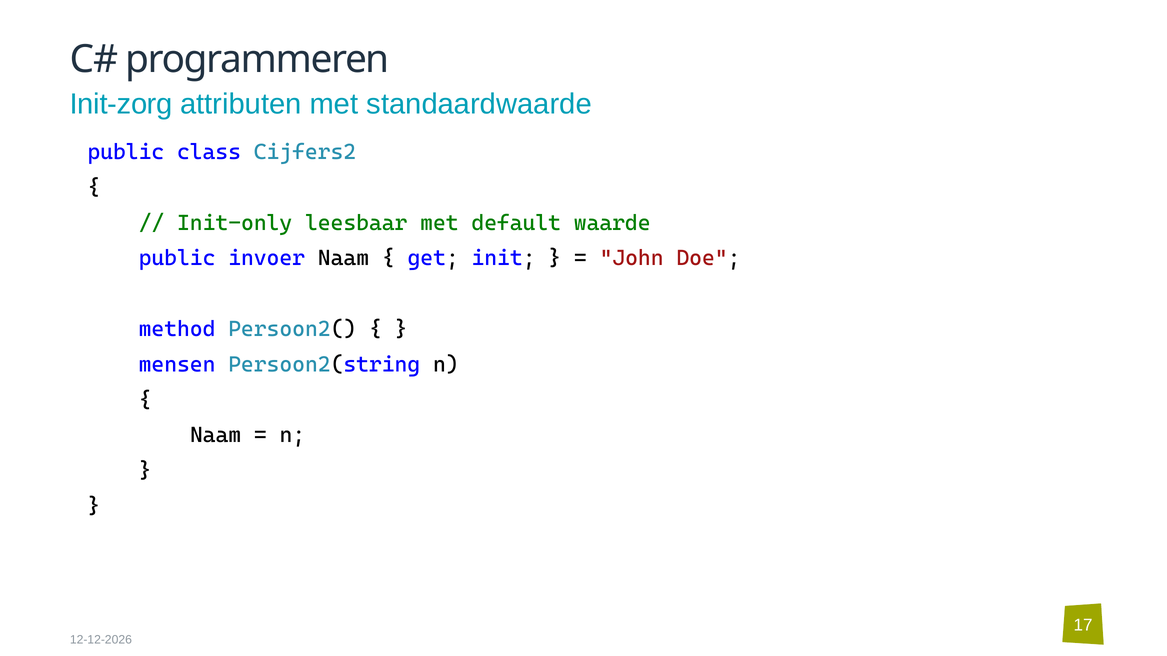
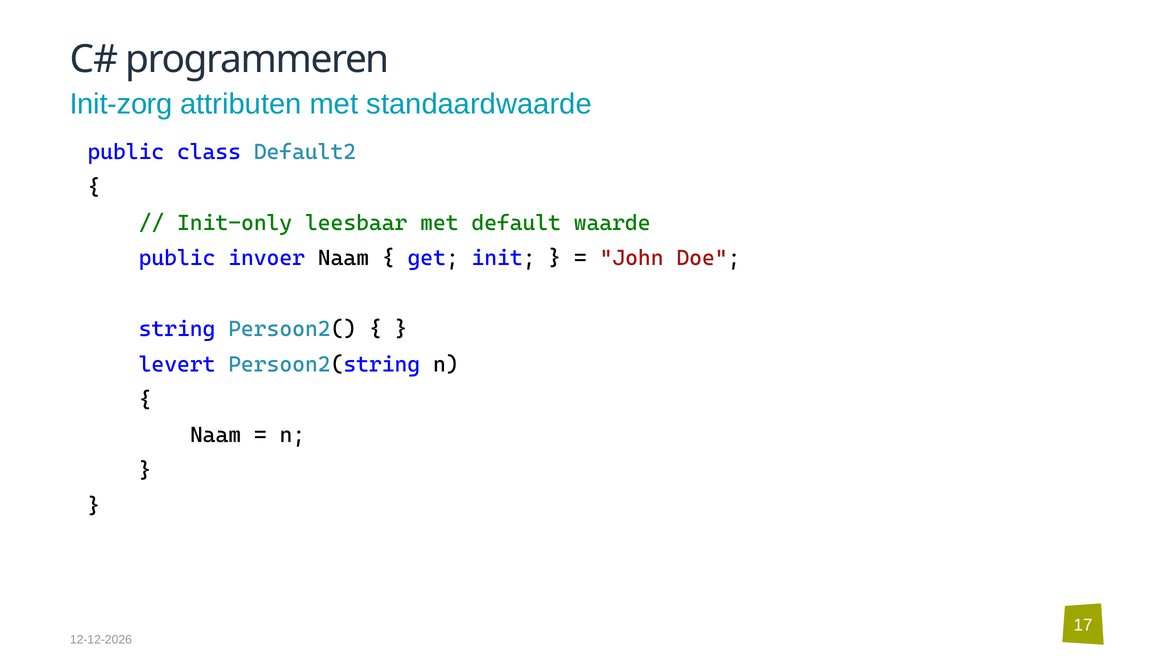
Cijfers2: Cijfers2 -> Default2
method: method -> string
mensen: mensen -> levert
